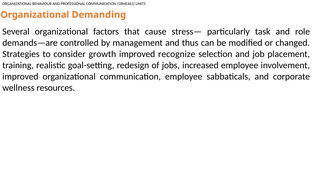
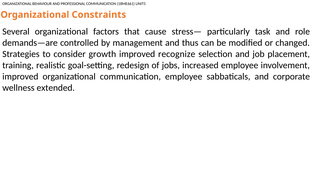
Demanding: Demanding -> Constraints
resources: resources -> extended
